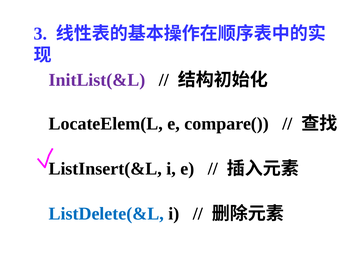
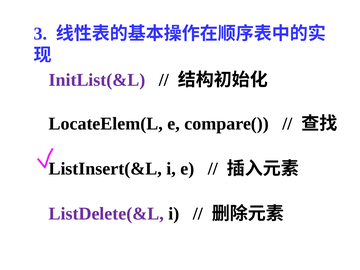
ListDelete(&L colour: blue -> purple
